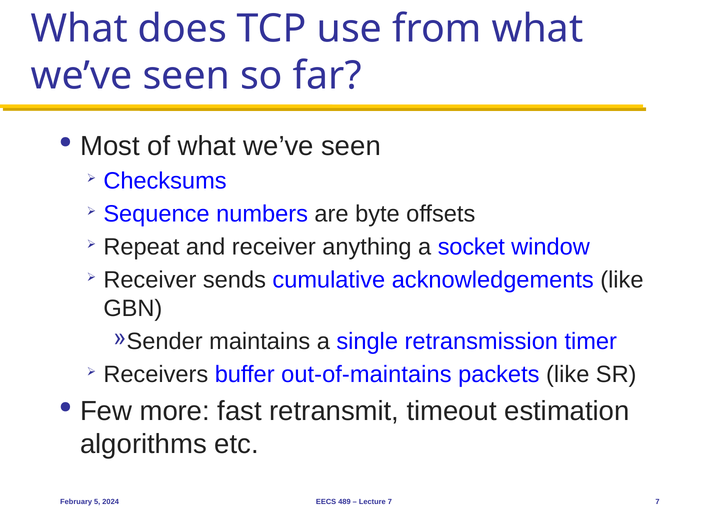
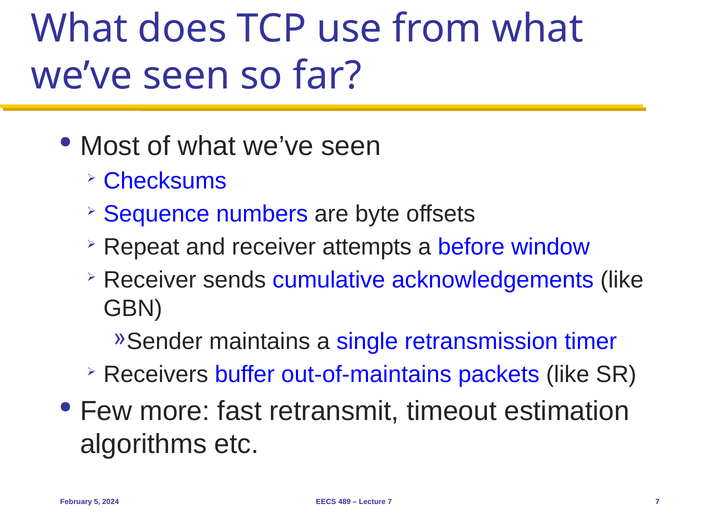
anything: anything -> attempts
socket: socket -> before
